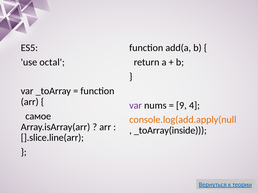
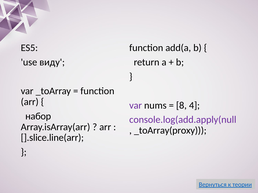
octal: octal -> виду
9: 9 -> 8
самое: самое -> набор
console.log(add.apply(null colour: orange -> purple
_toArray(inside: _toArray(inside -> _toArray(proxy
